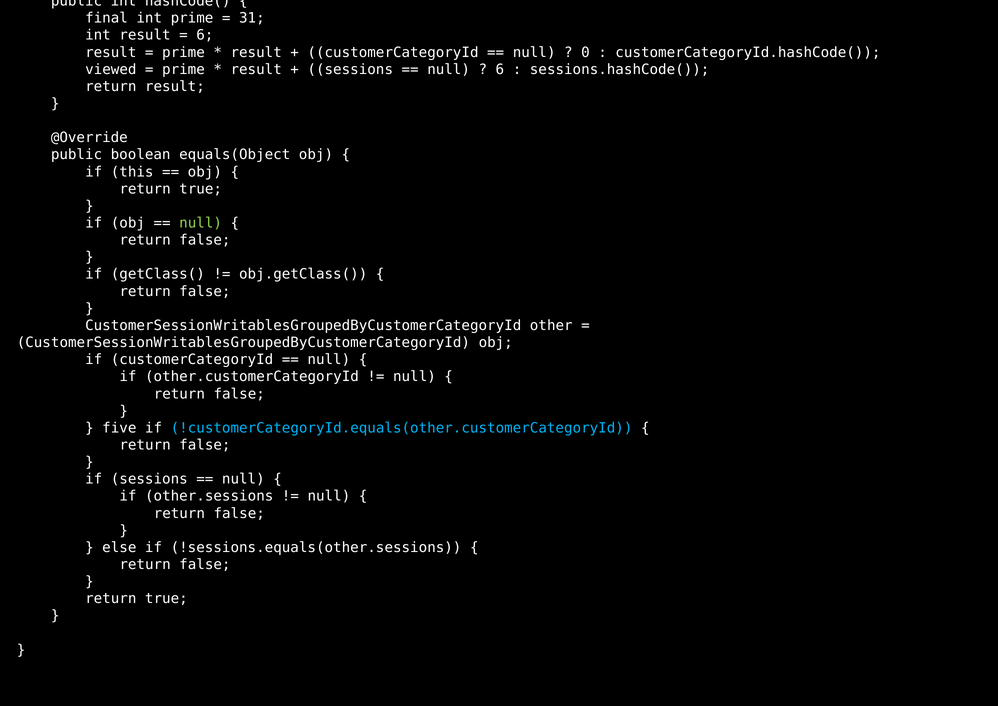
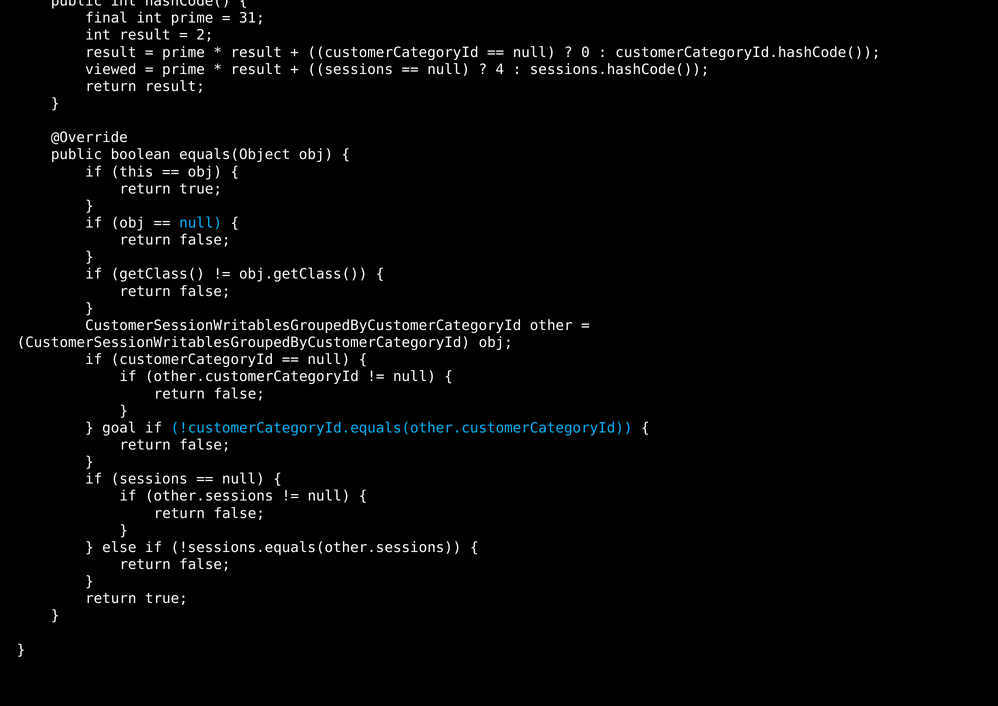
6 at (205, 35): 6 -> 2
6 at (500, 69): 6 -> 4
null at (201, 223) colour: light green -> light blue
five: five -> goal
